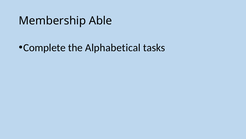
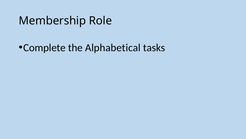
Able: Able -> Role
